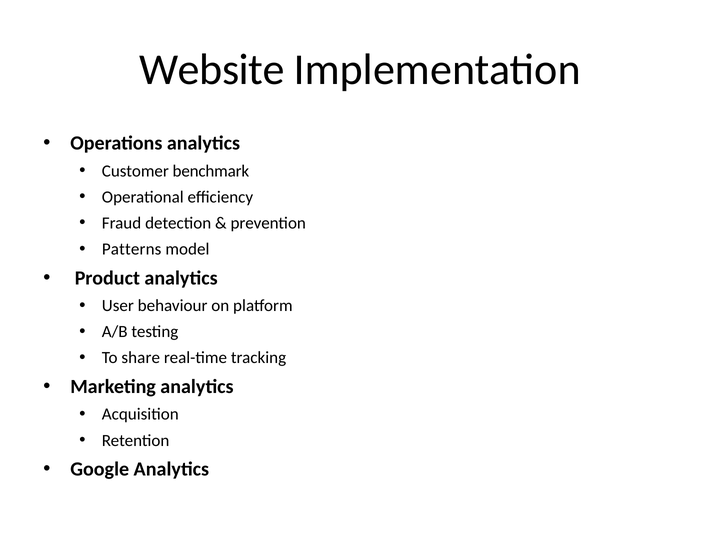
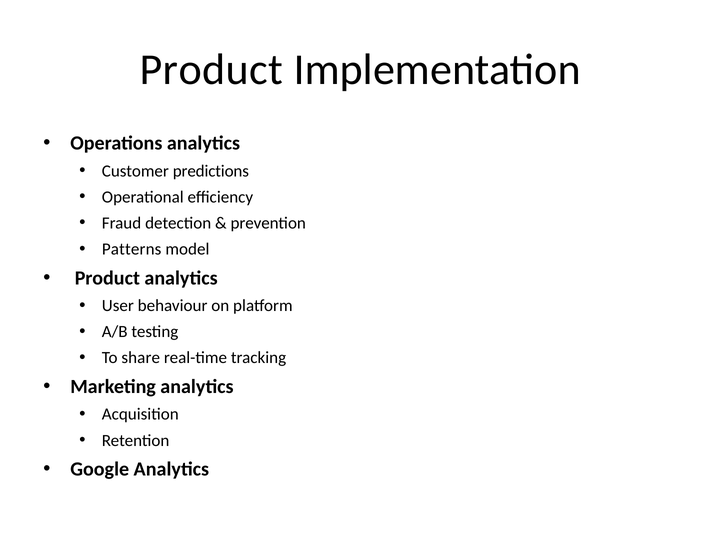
Website at (212, 70): Website -> Product
benchmark: benchmark -> predictions
